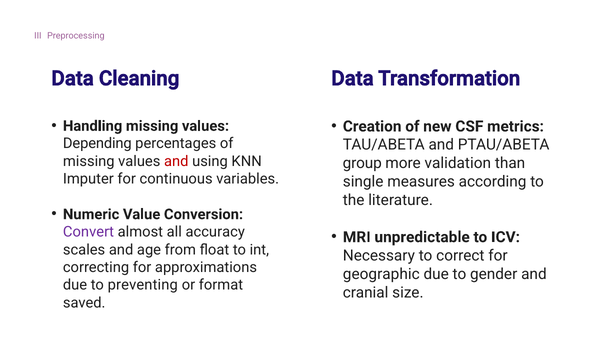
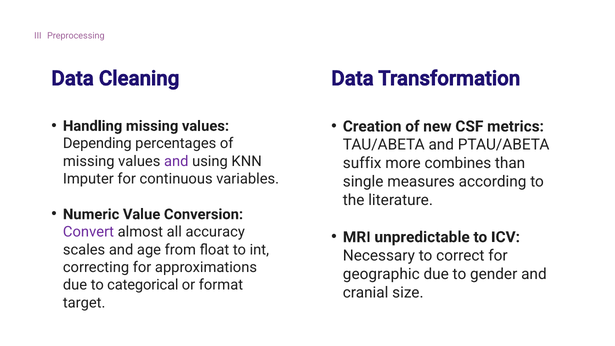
and at (176, 161) colour: red -> purple
group: group -> suffix
validation: validation -> combines
preventing: preventing -> categorical
saved: saved -> target
